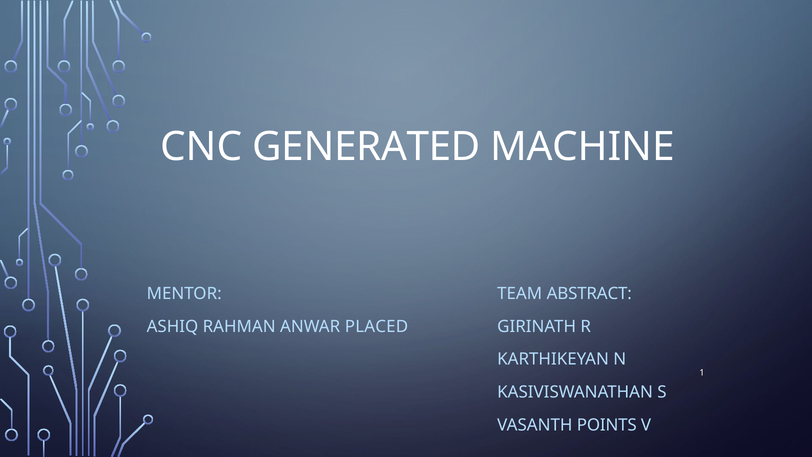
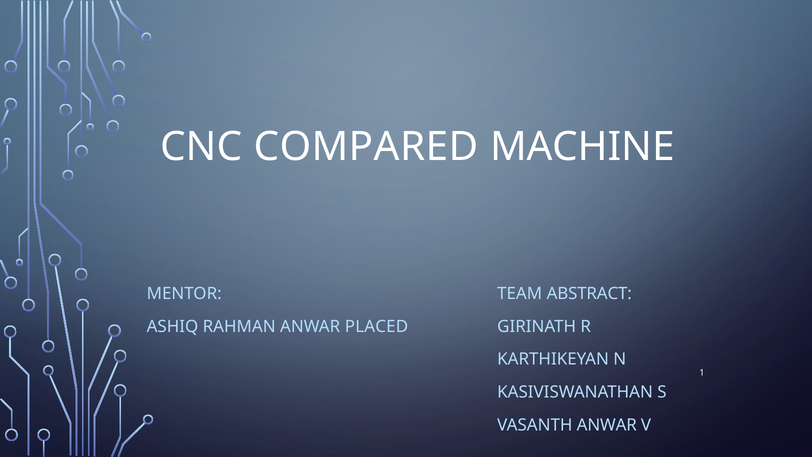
GENERATED: GENERATED -> COMPARED
VASANTH POINTS: POINTS -> ANWAR
